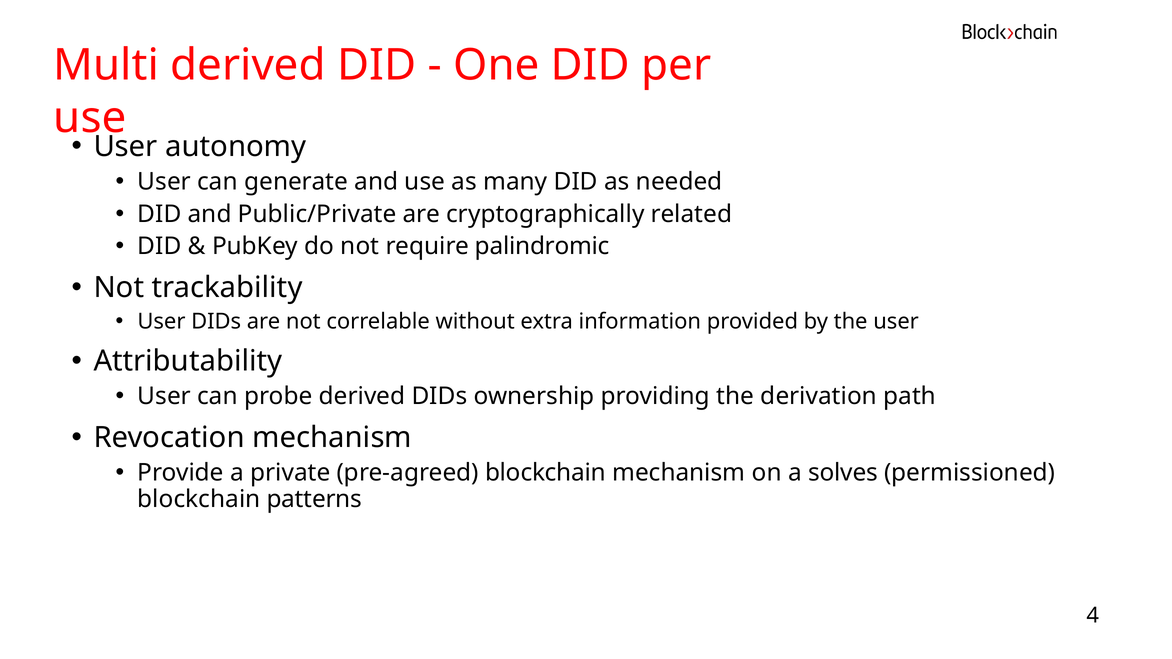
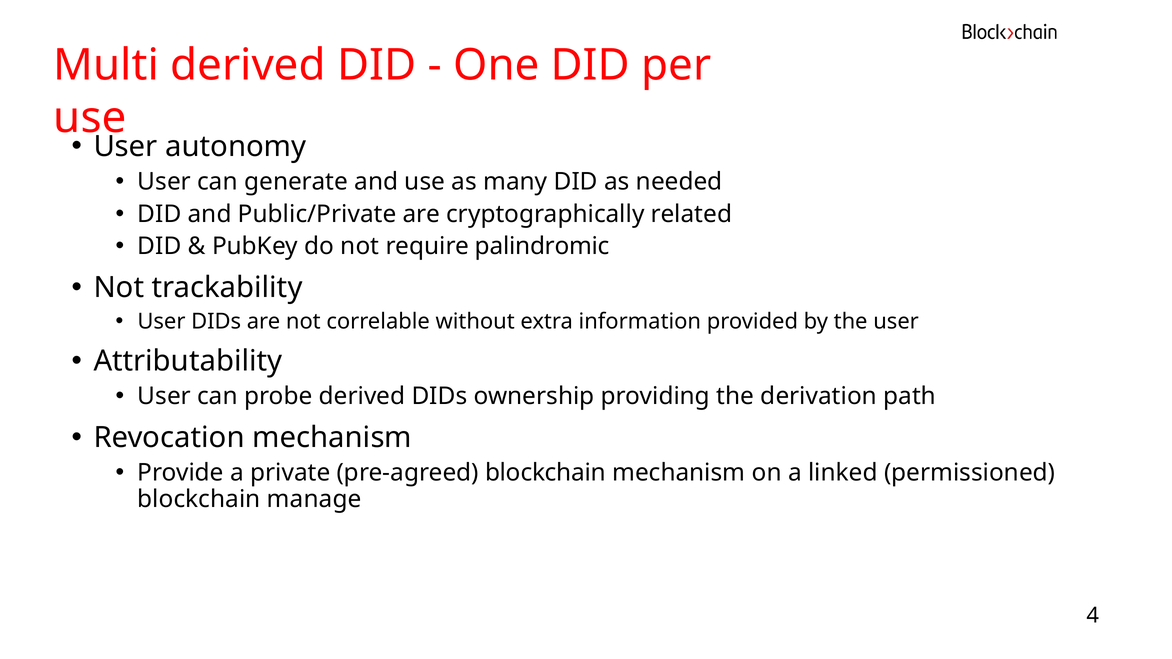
solves: solves -> linked
patterns: patterns -> manage
